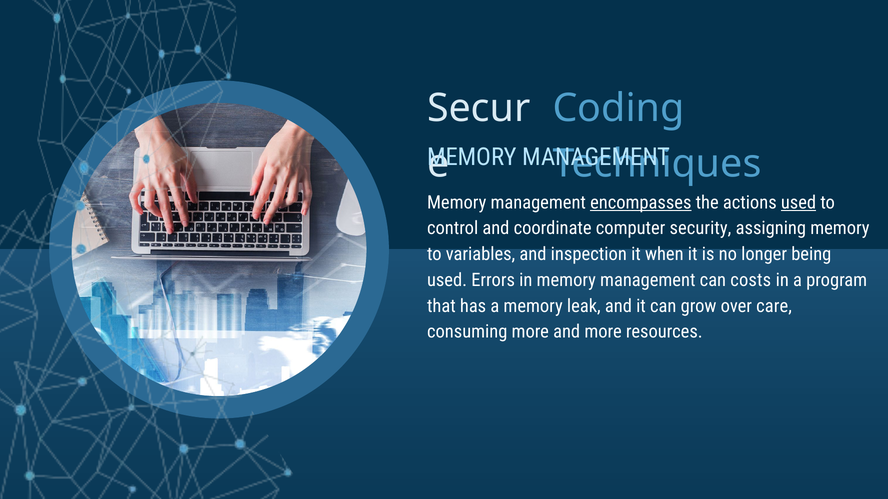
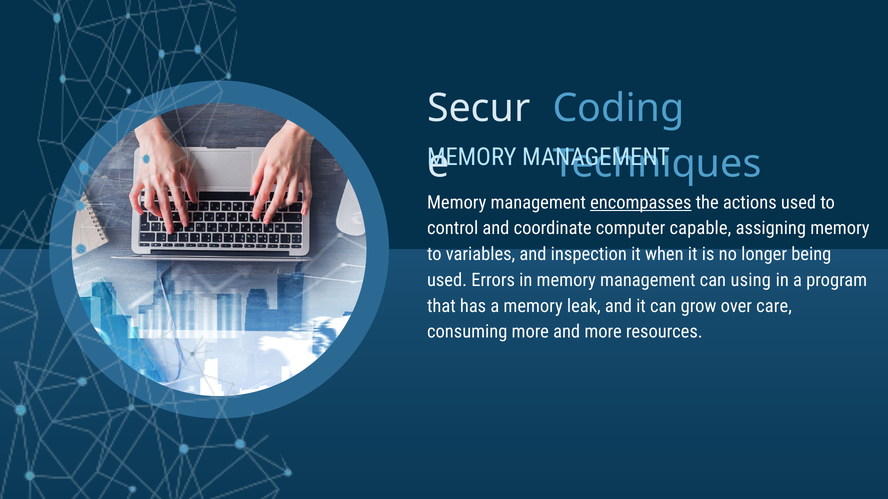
used at (799, 203) underline: present -> none
security: security -> capable
costs: costs -> using
